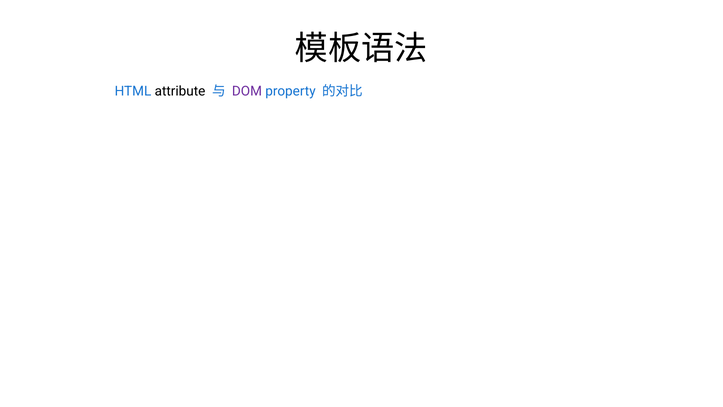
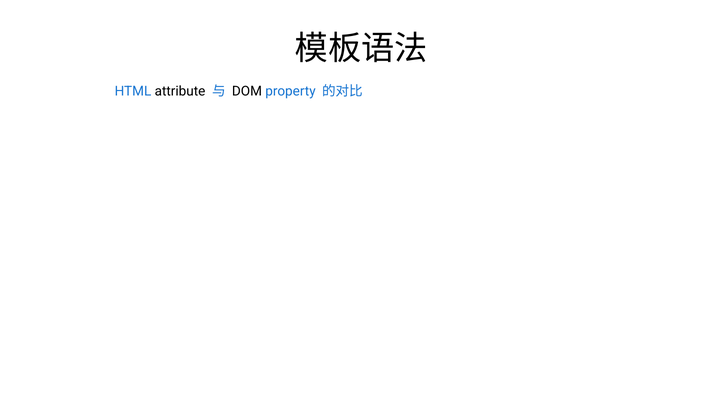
DOM colour: purple -> black
